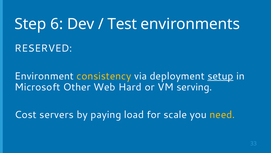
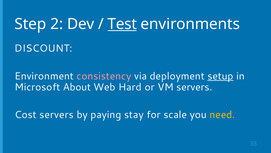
6: 6 -> 2
Test underline: none -> present
RESERVED: RESERVED -> DISCOUNT
consistency colour: yellow -> pink
Other: Other -> About
VM serving: serving -> servers
load: load -> stay
